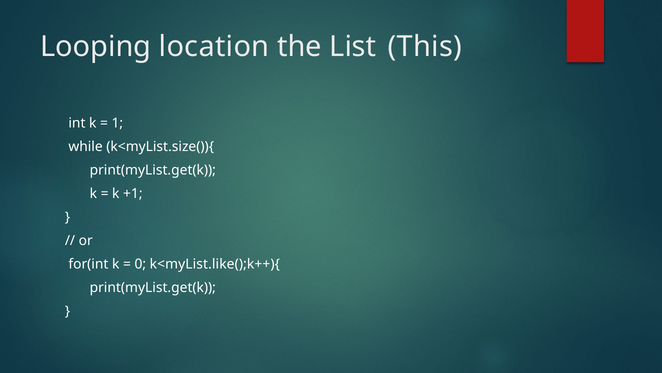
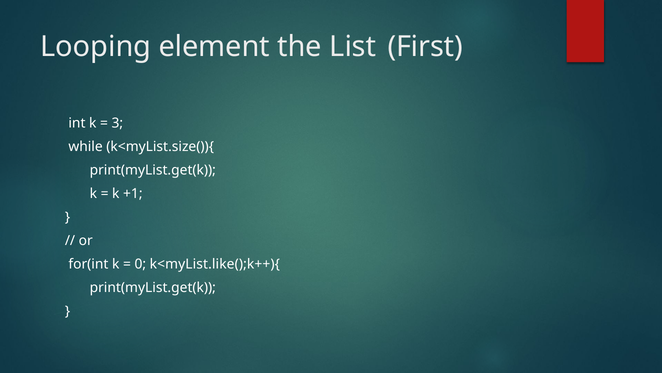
location: location -> element
This: This -> First
1: 1 -> 3
